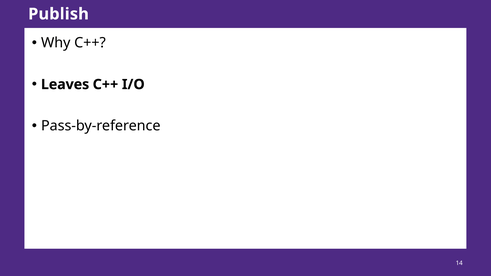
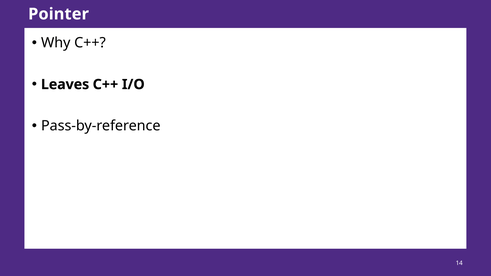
Publish: Publish -> Pointer
